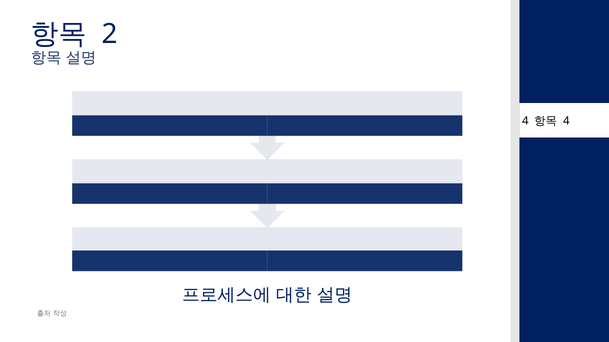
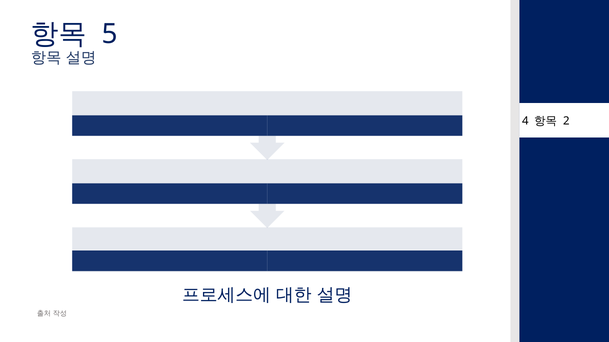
2: 2 -> 5
4 at (566, 121): 4 -> 2
